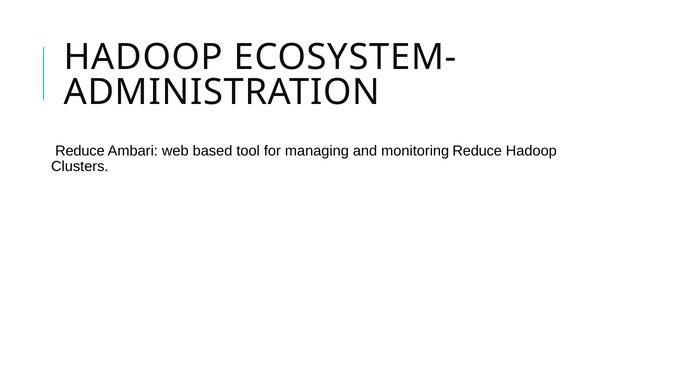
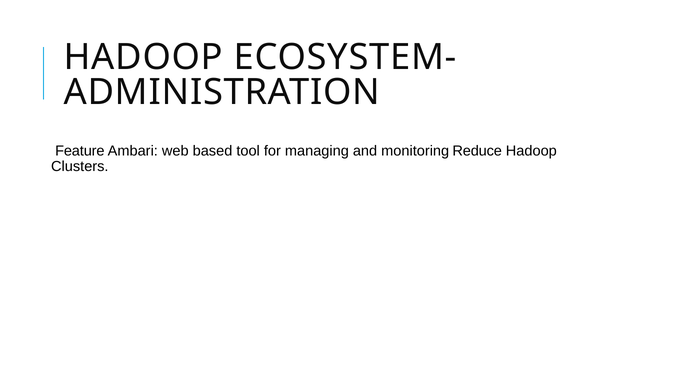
Reduce at (80, 151): Reduce -> Feature
